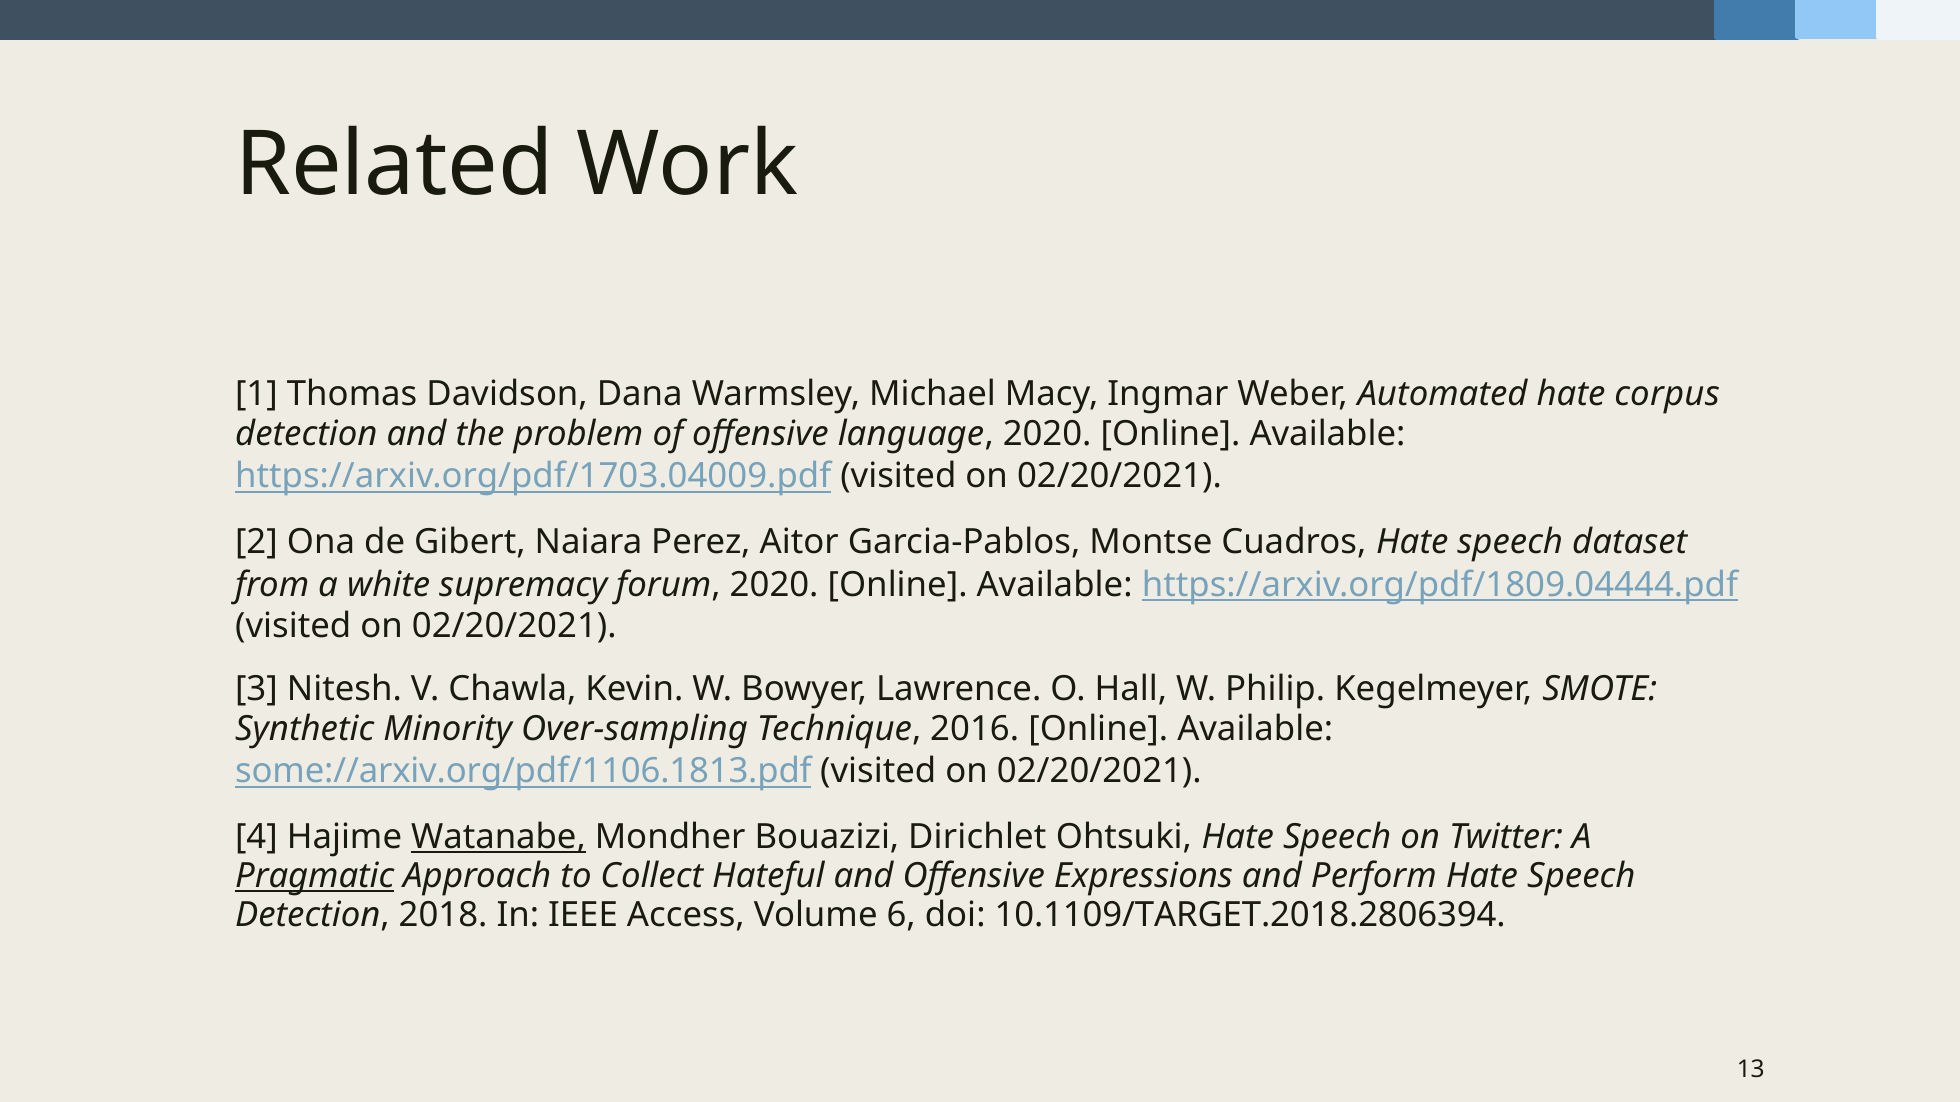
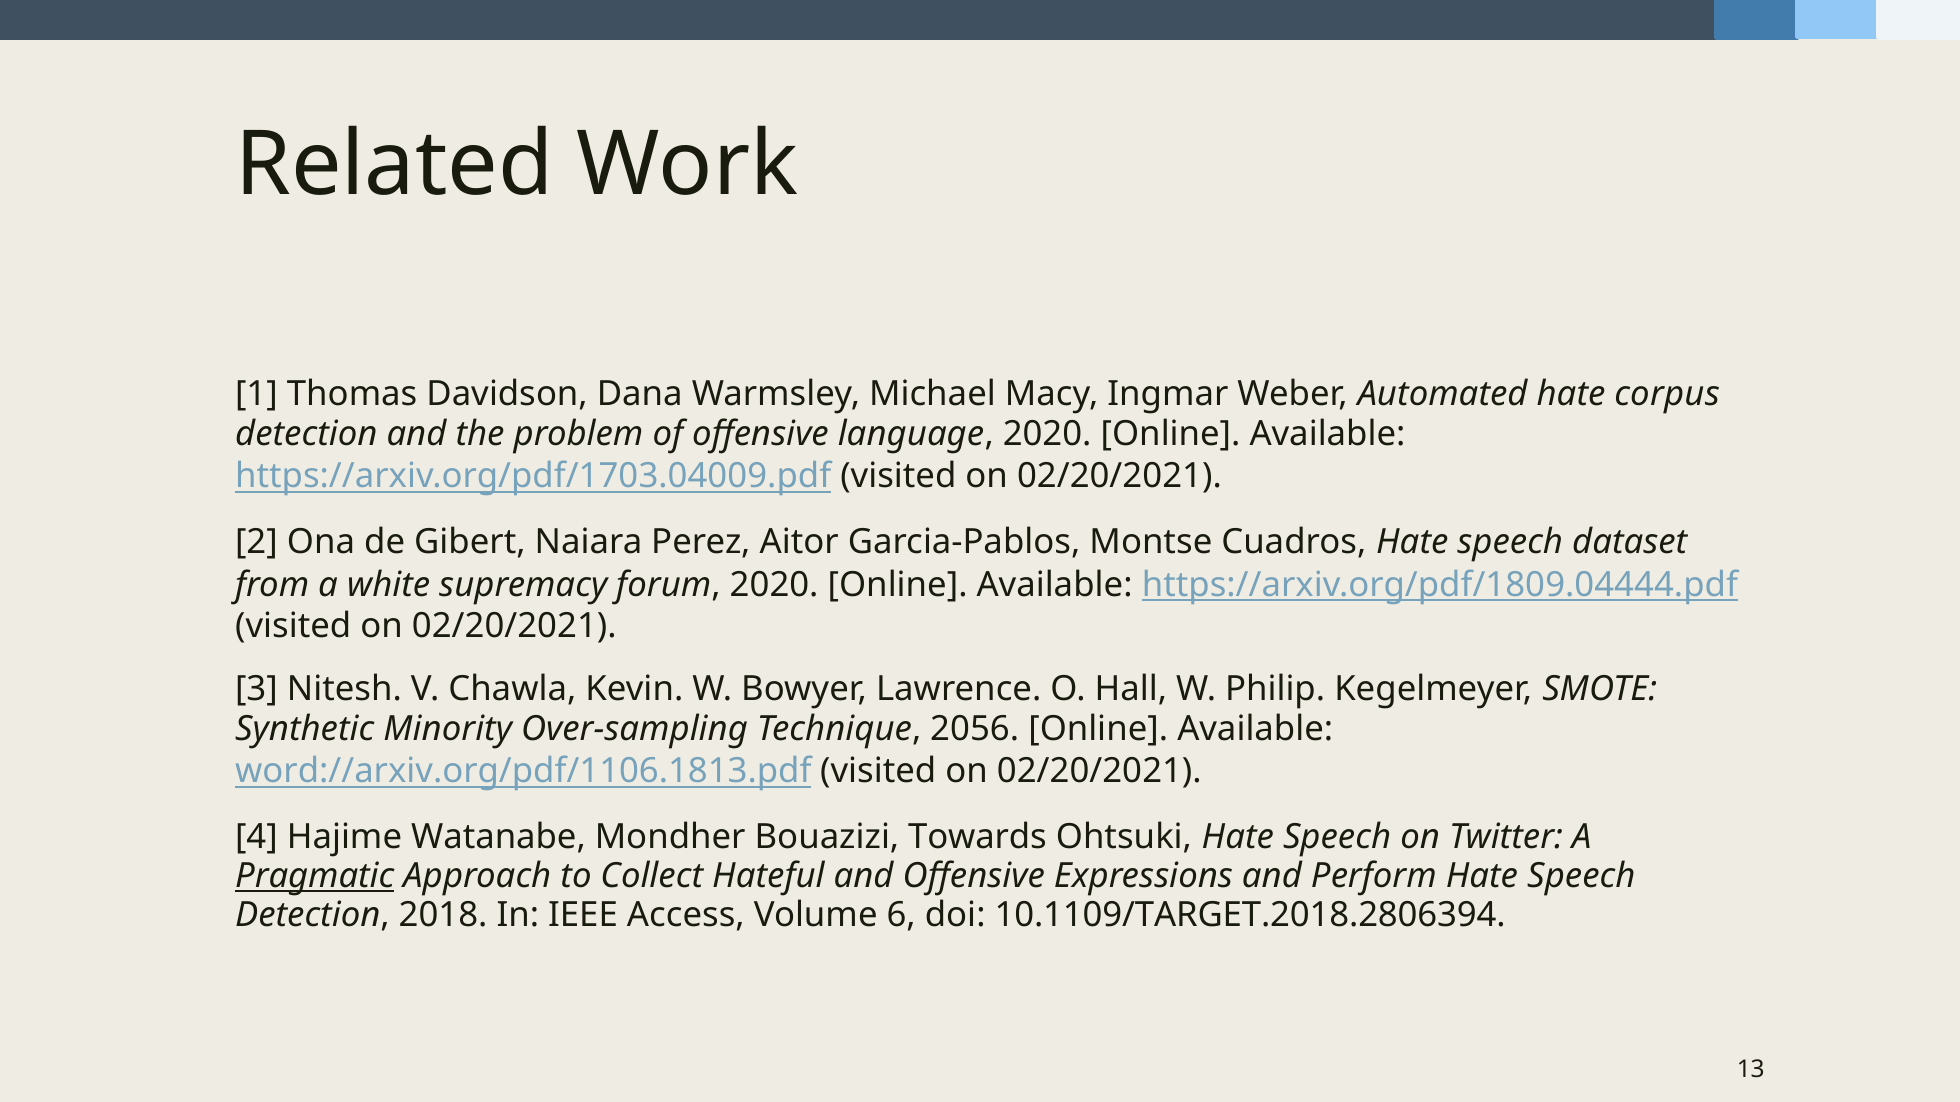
2016: 2016 -> 2056
some://arxiv.org/pdf/1106.1813.pdf: some://arxiv.org/pdf/1106.1813.pdf -> word://arxiv.org/pdf/1106.1813.pdf
Watanabe underline: present -> none
Dirichlet: Dirichlet -> Towards
